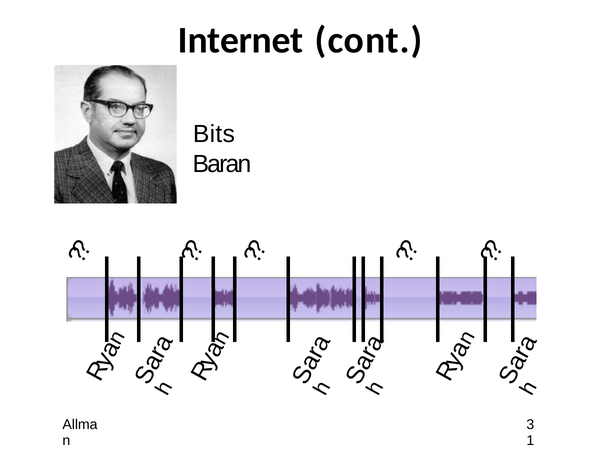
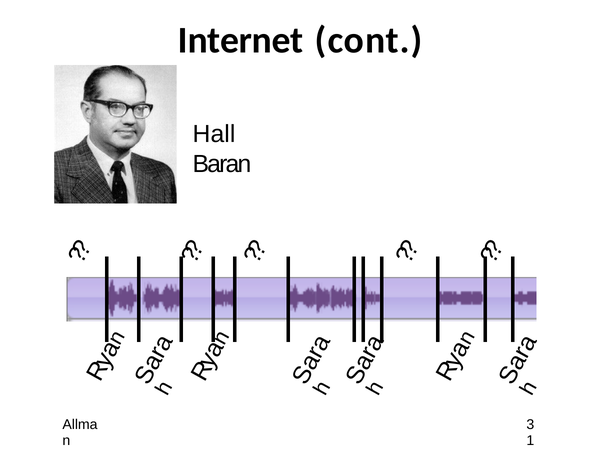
Bits: Bits -> Hall
